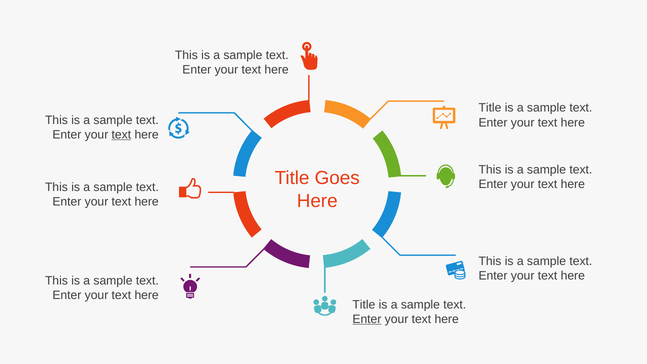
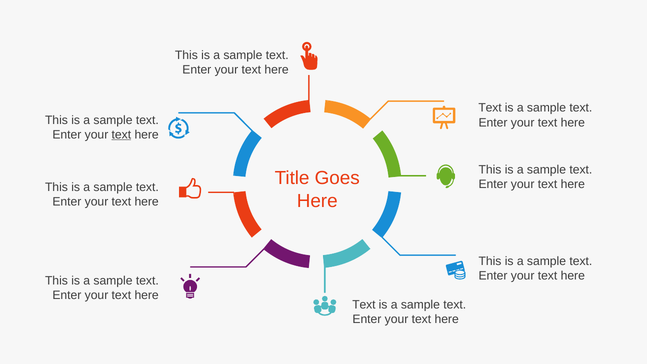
Title at (490, 108): Title -> Text
Title at (364, 304): Title -> Text
Enter at (367, 319) underline: present -> none
